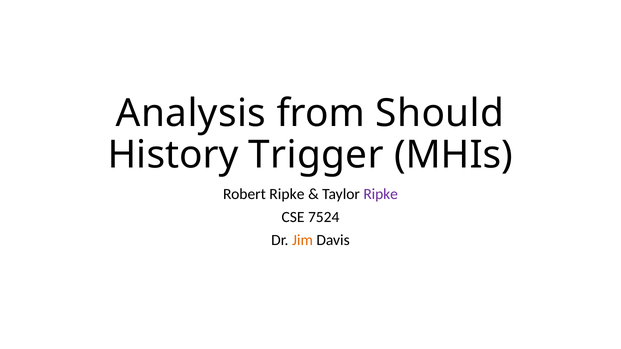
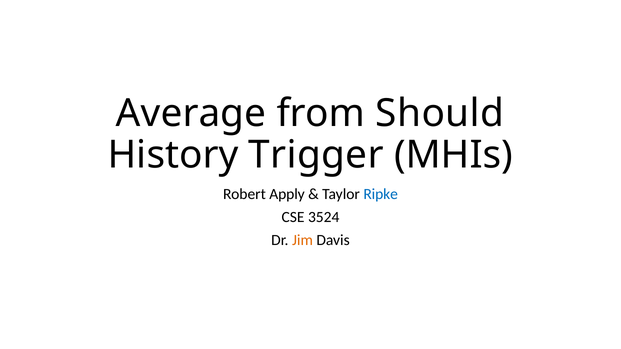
Analysis: Analysis -> Average
Robert Ripke: Ripke -> Apply
Ripke at (381, 194) colour: purple -> blue
7524: 7524 -> 3524
